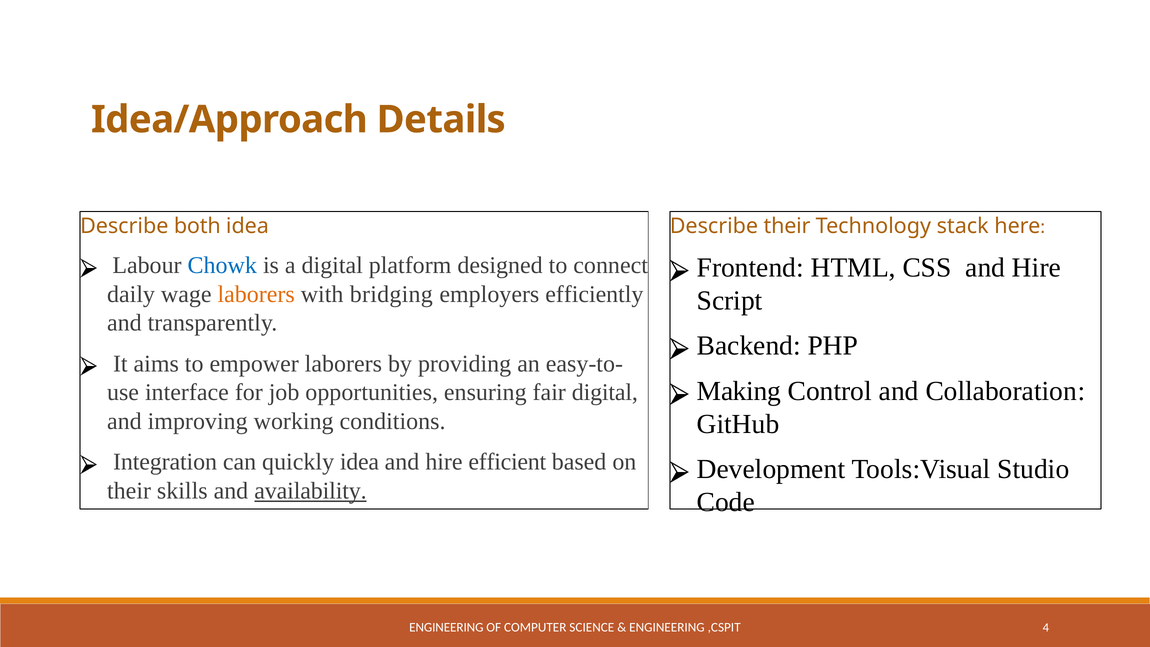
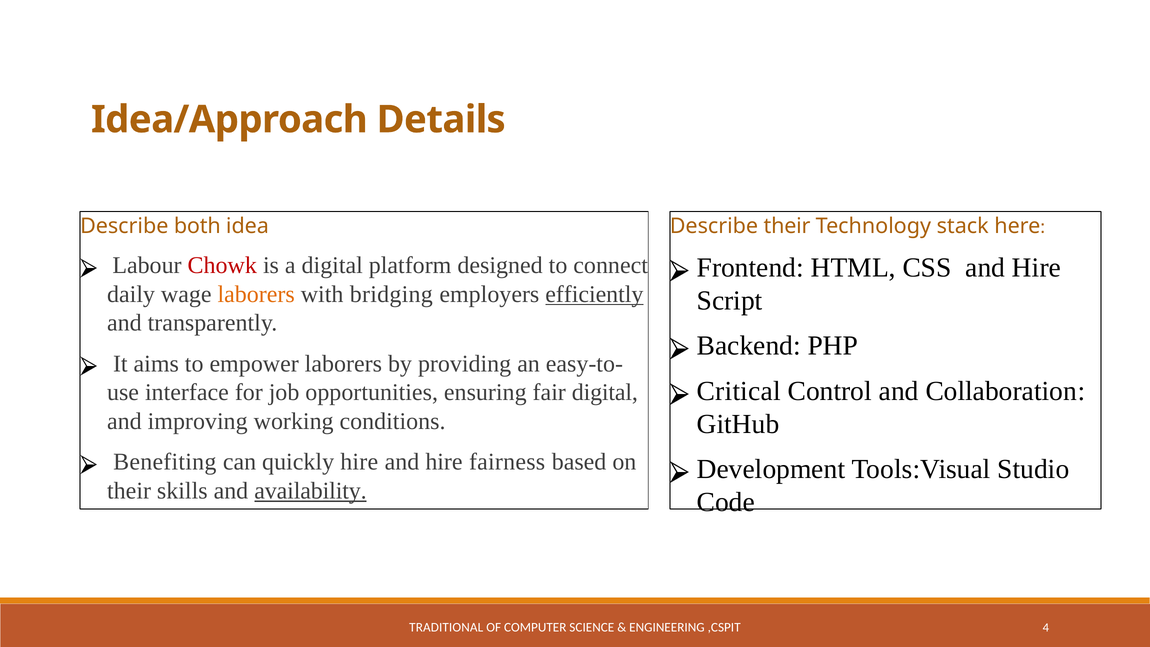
Chowk colour: blue -> red
efficiently underline: none -> present
Making: Making -> Critical
Integration: Integration -> Benefiting
quickly idea: idea -> hire
efficient: efficient -> fairness
ENGINEERING at (446, 627): ENGINEERING -> TRADITIONAL
